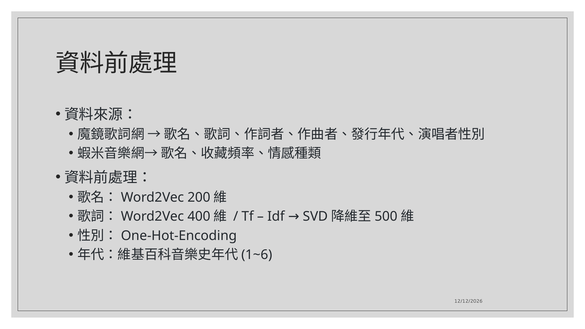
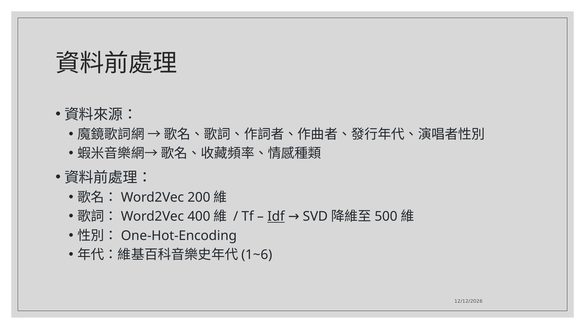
Idf underline: none -> present
